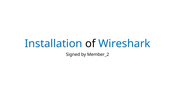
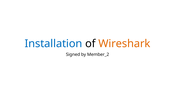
Wireshark colour: blue -> orange
